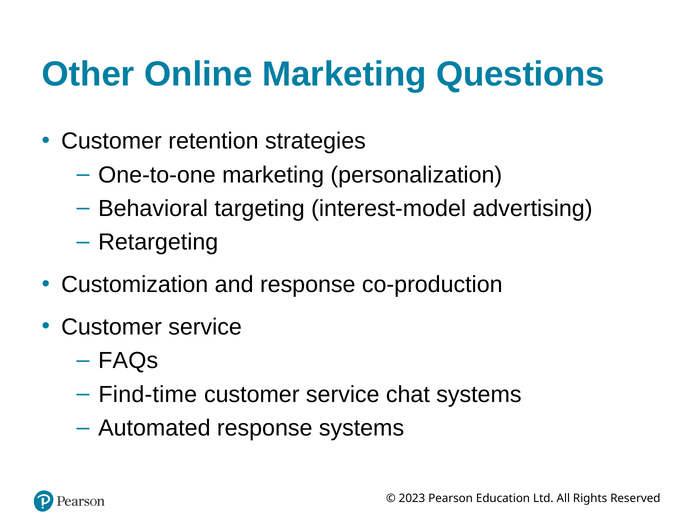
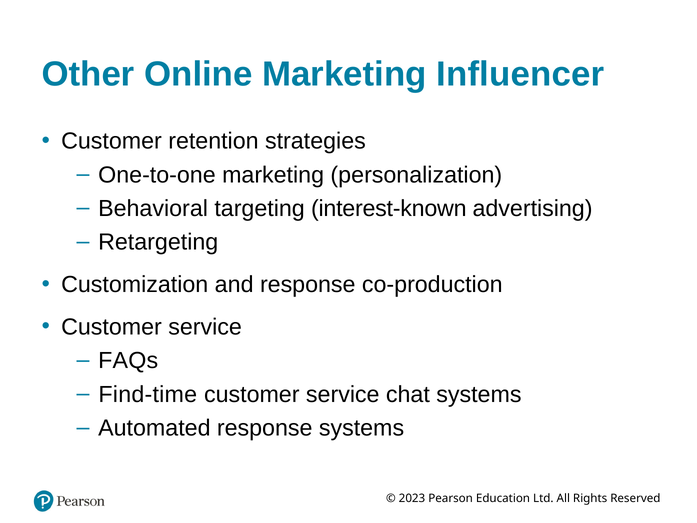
Questions: Questions -> Influencer
interest-model: interest-model -> interest-known
